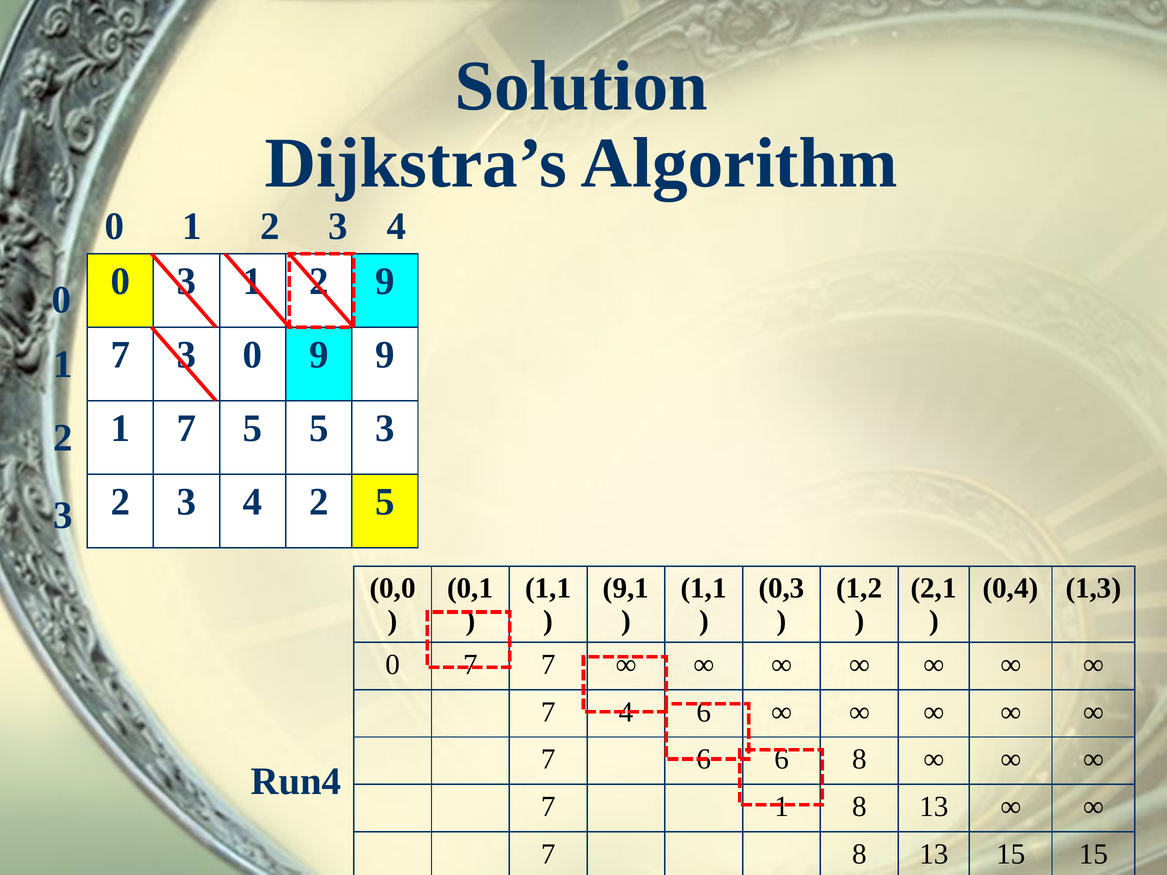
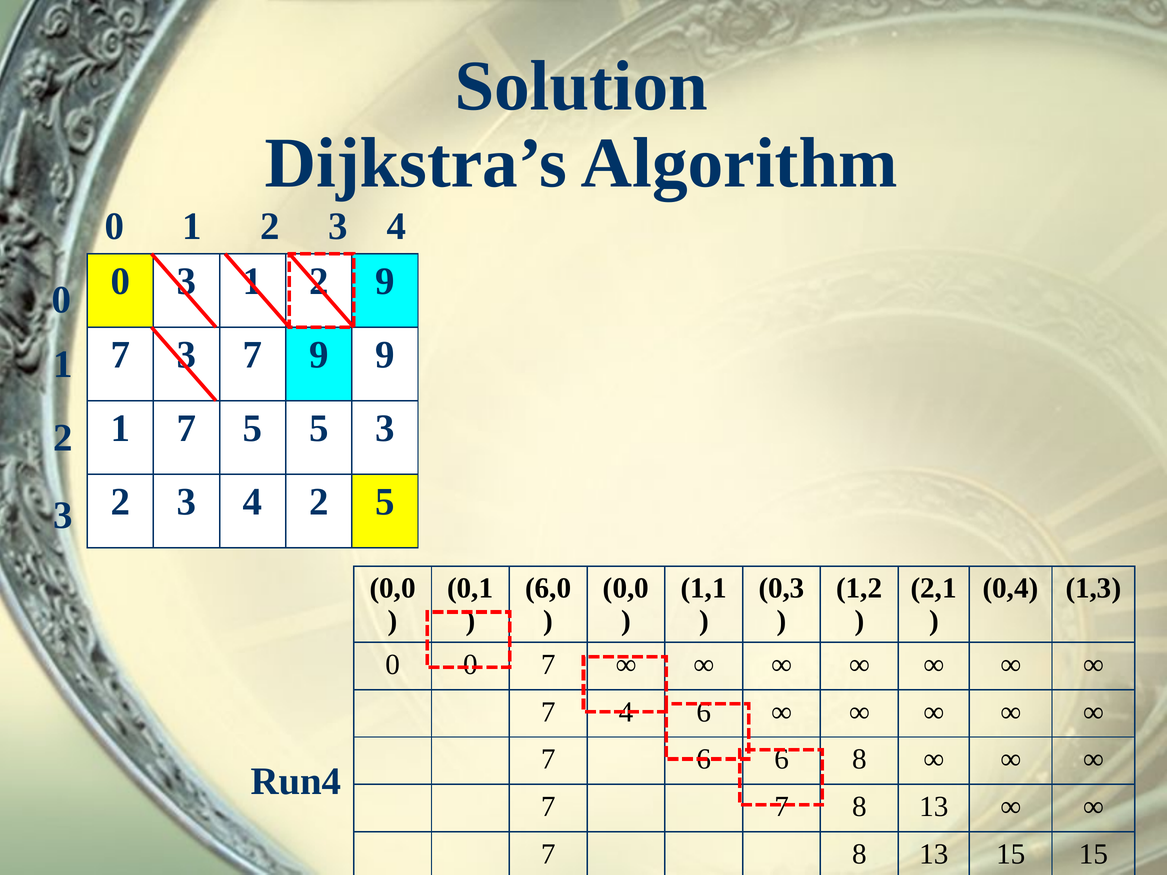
3 0: 0 -> 7
1,1 at (548, 589): 1,1 -> 6,0
9,1 at (626, 589): 9,1 -> 0,0
0 7: 7 -> 0
7 1: 1 -> 7
